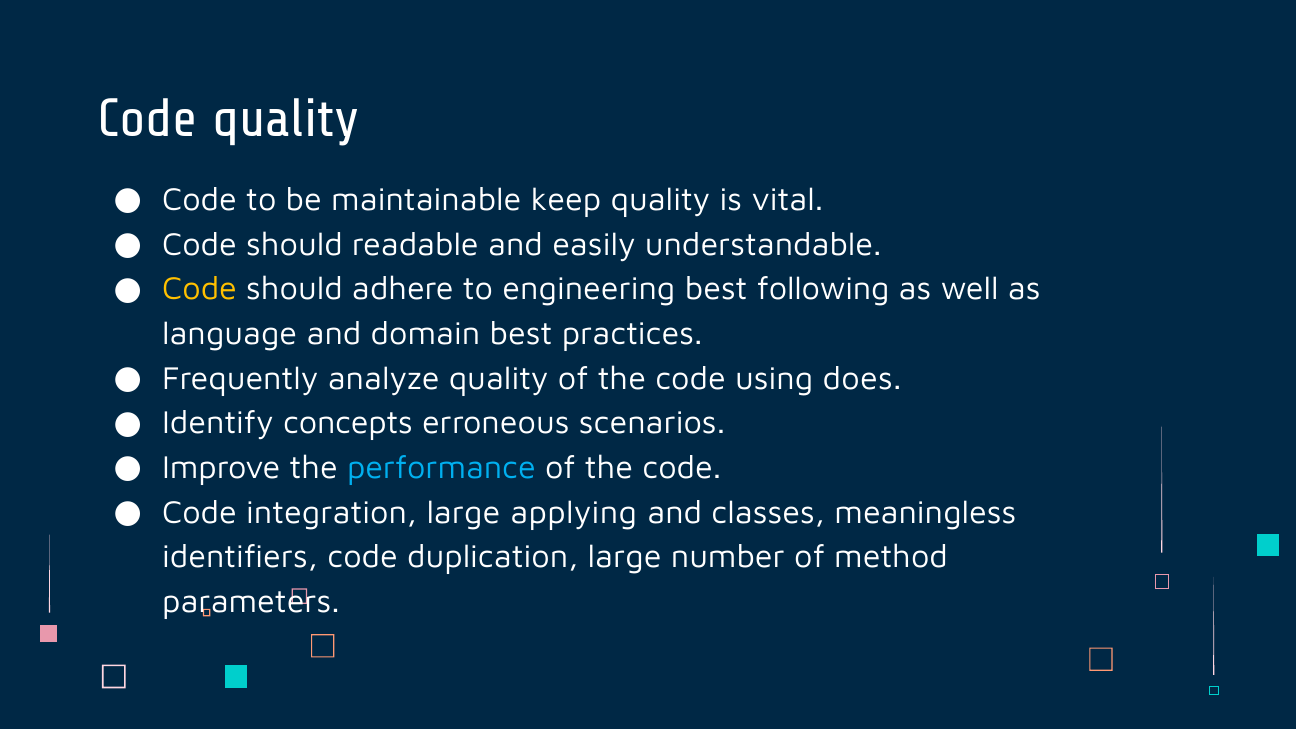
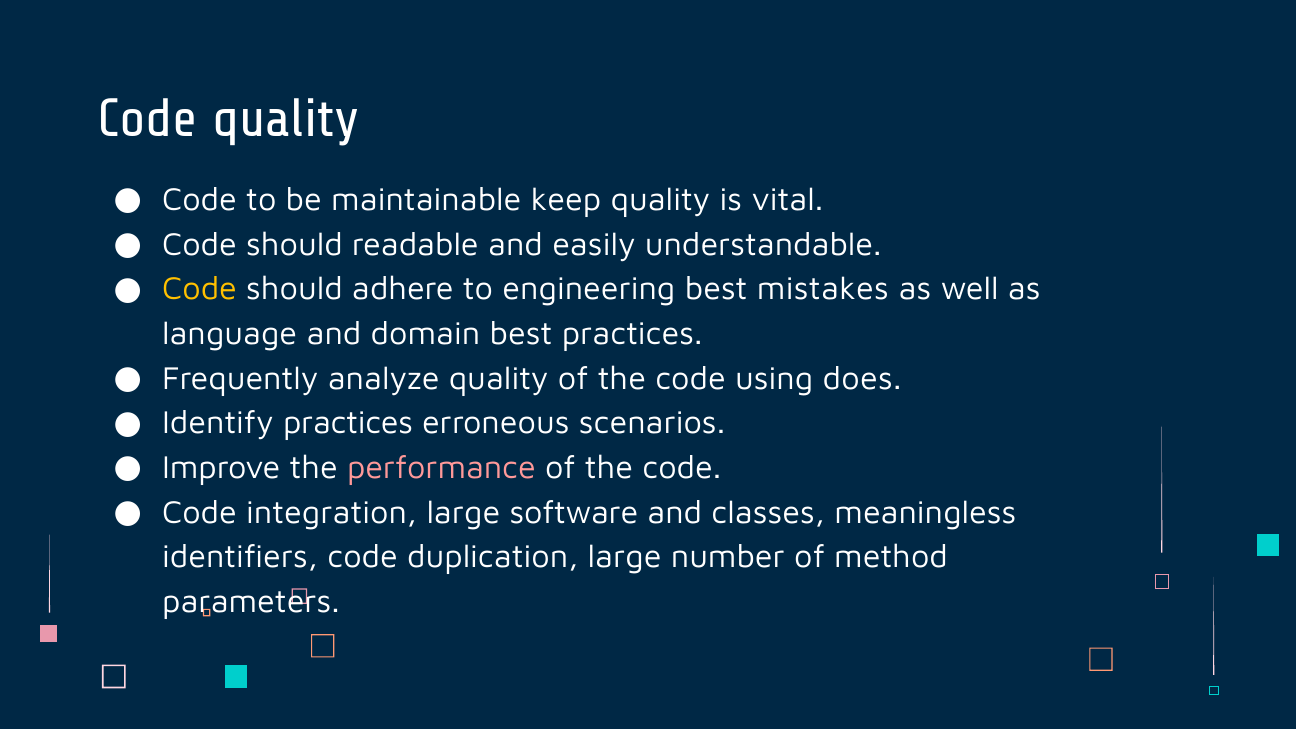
following: following -> mistakes
Identify concepts: concepts -> practices
performance colour: light blue -> pink
applying: applying -> software
